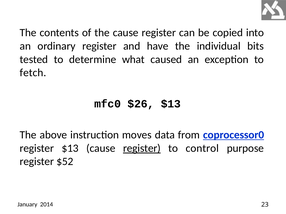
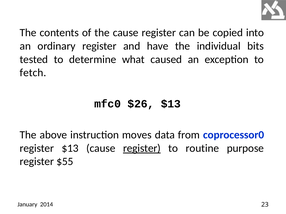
coprocessor0 underline: present -> none
control: control -> routine
$52: $52 -> $55
